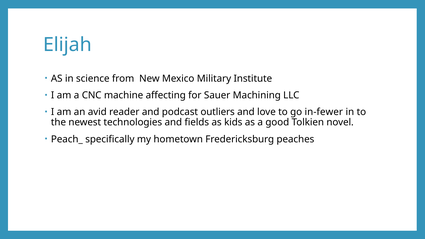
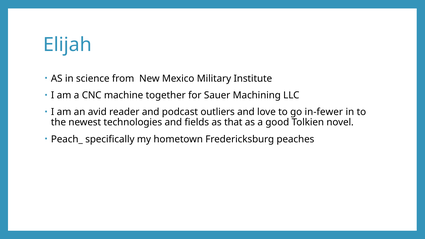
affecting: affecting -> together
kids: kids -> that
